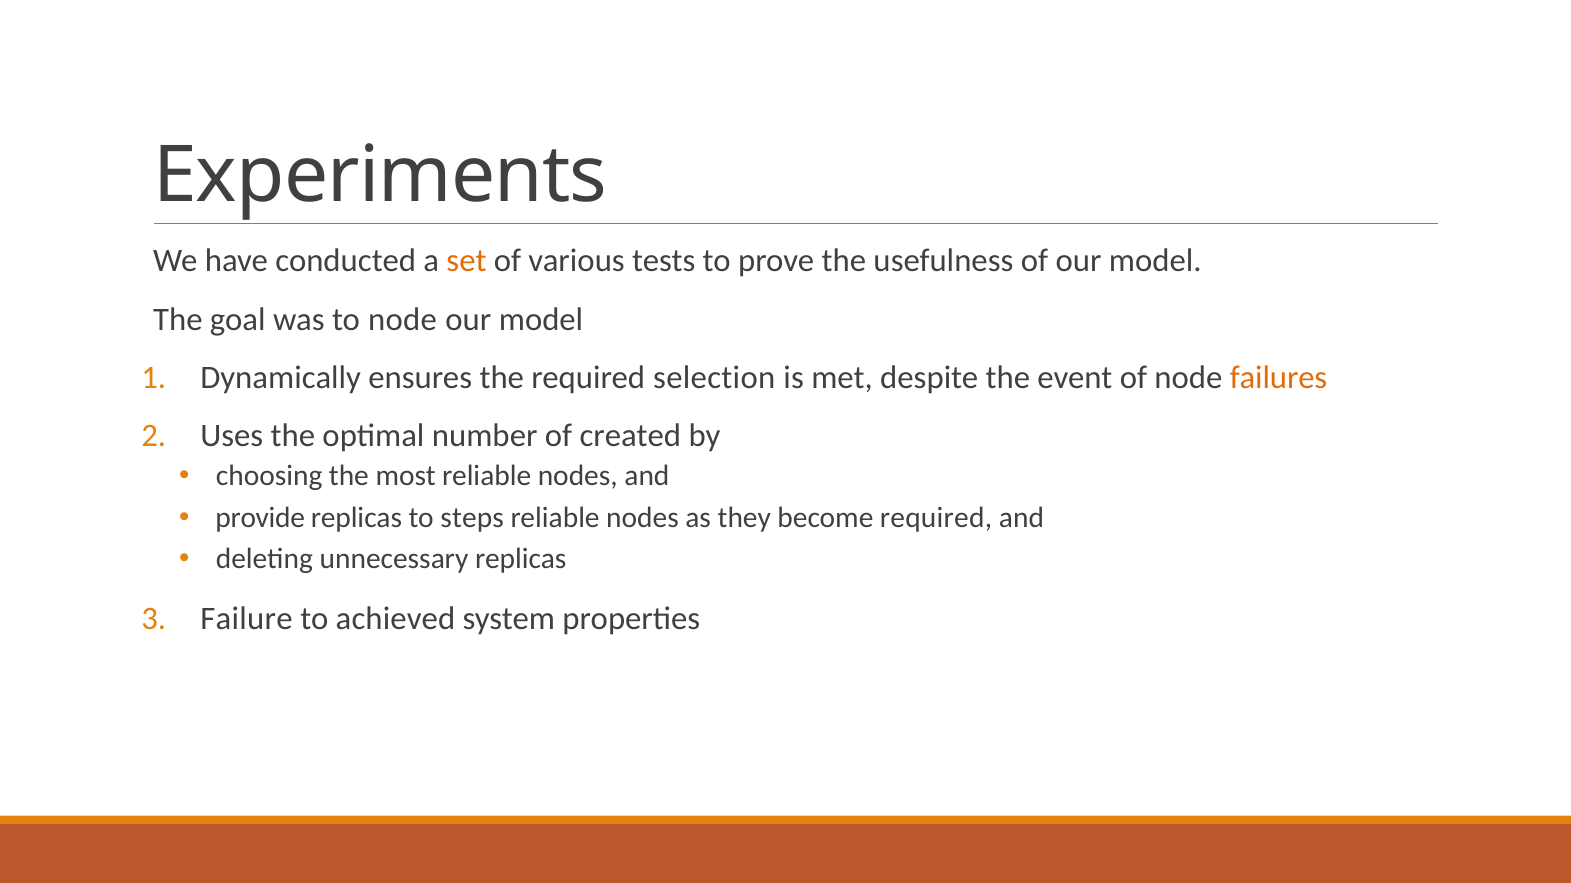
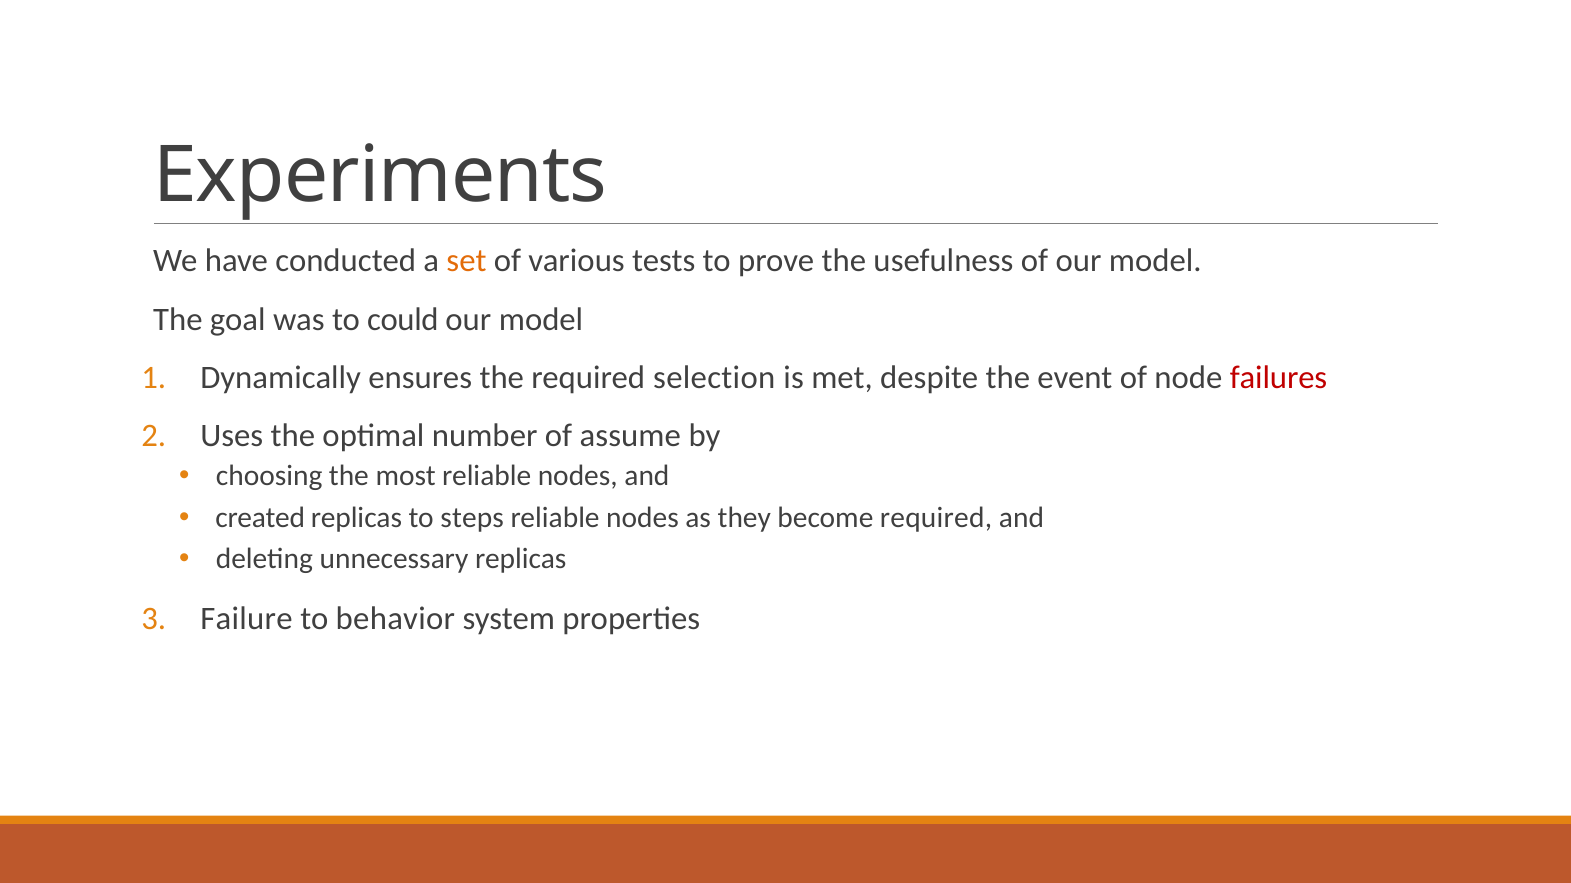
to node: node -> could
failures colour: orange -> red
created: created -> assume
provide: provide -> created
achieved: achieved -> behavior
